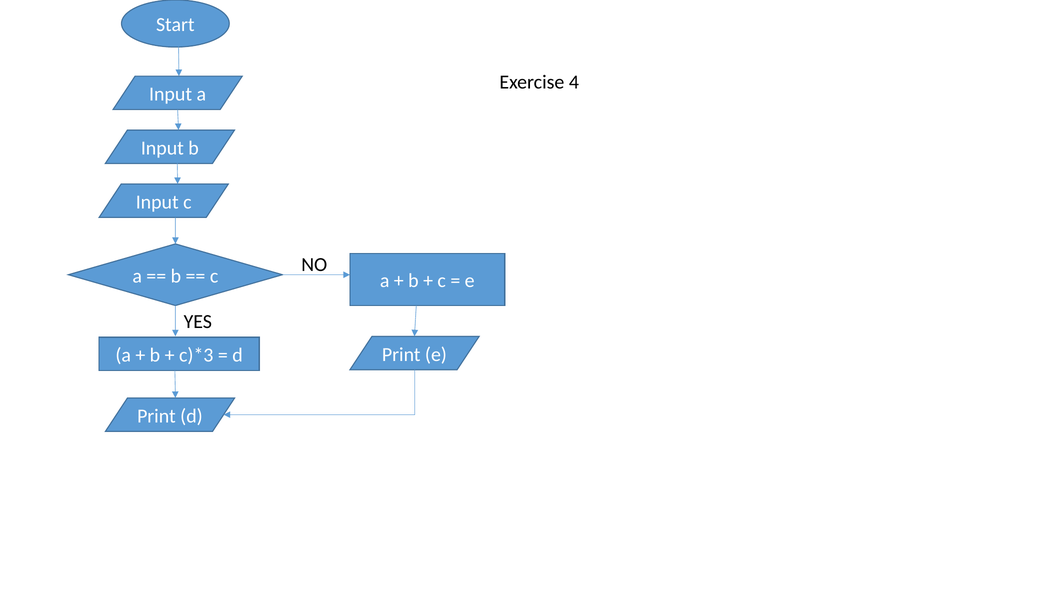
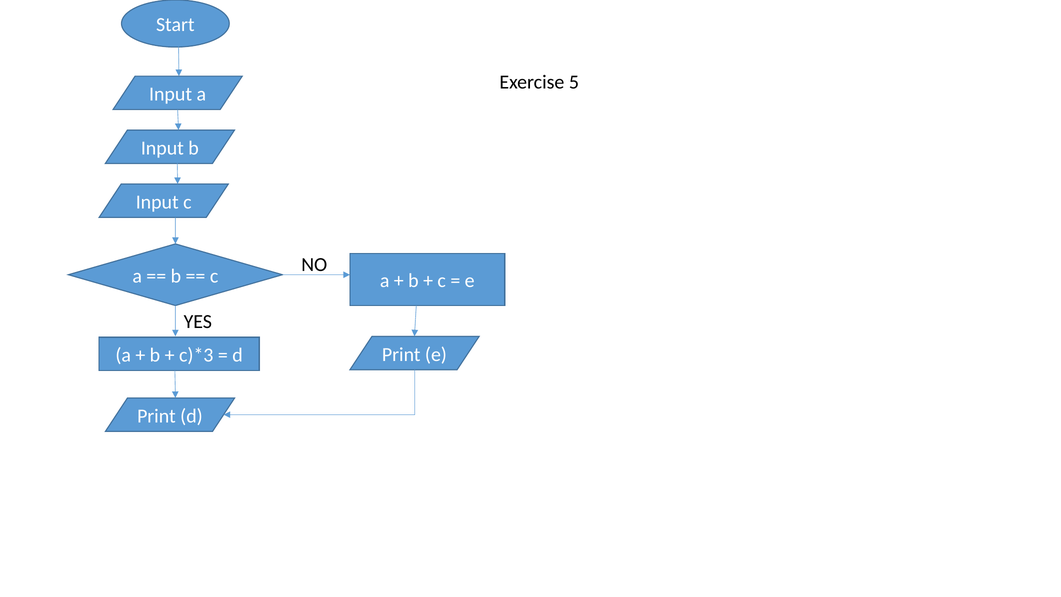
4: 4 -> 5
